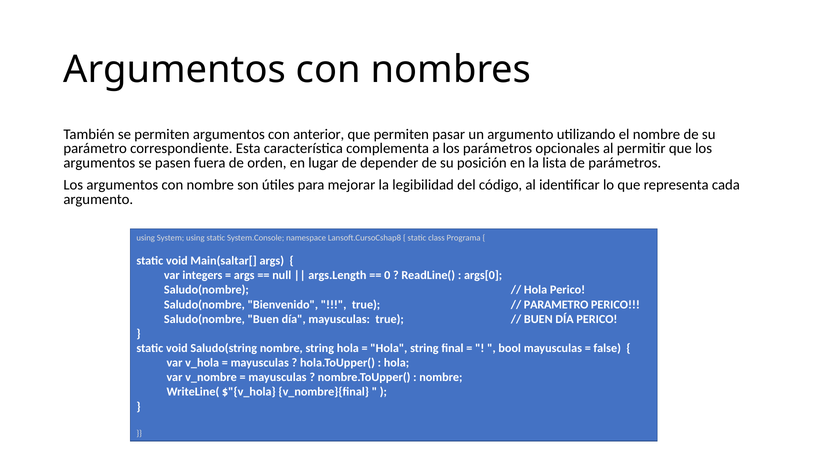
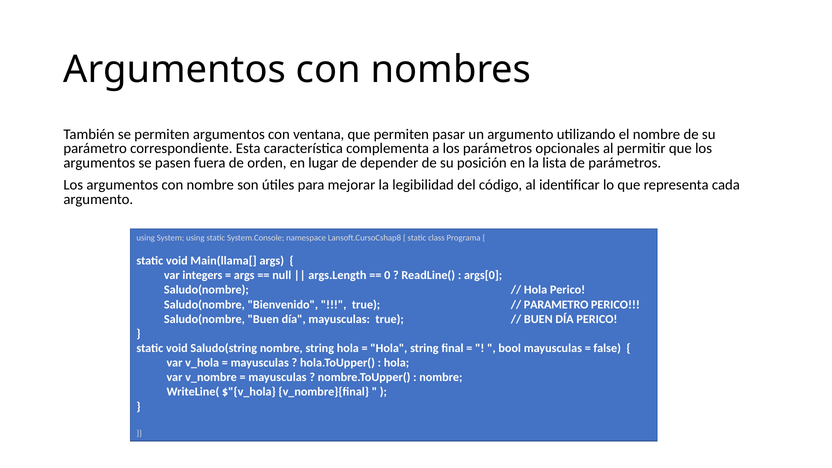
anterior: anterior -> ventana
Main(saltar[: Main(saltar[ -> Main(llama[
